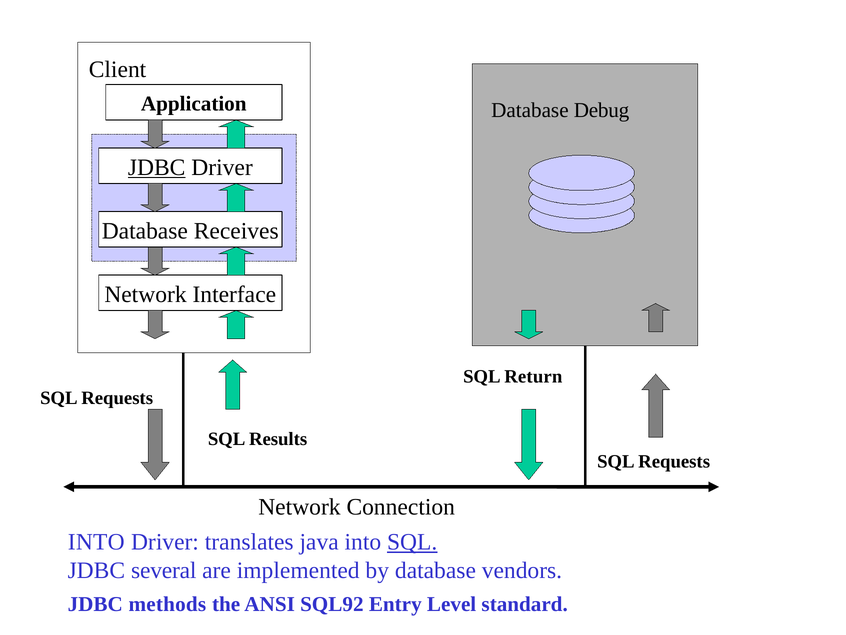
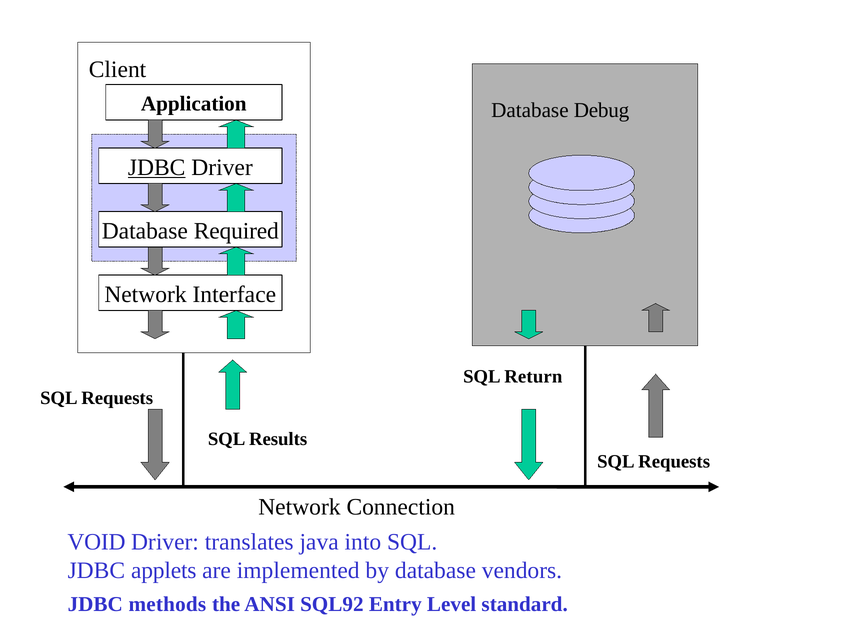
Receives: Receives -> Required
INTO at (96, 542): INTO -> VOID
SQL at (412, 542) underline: present -> none
several: several -> applets
